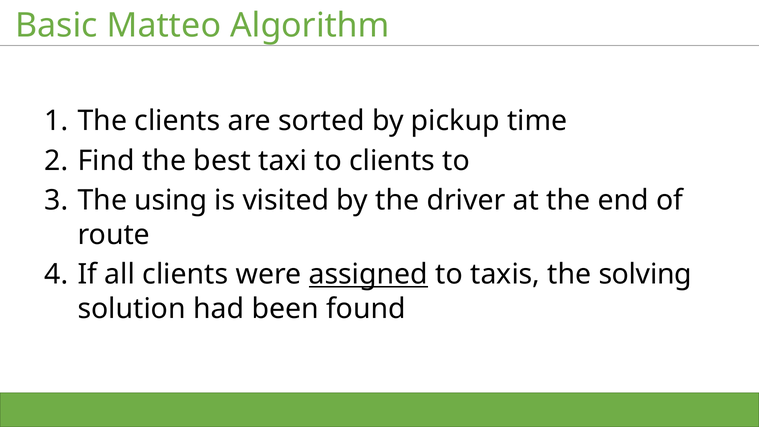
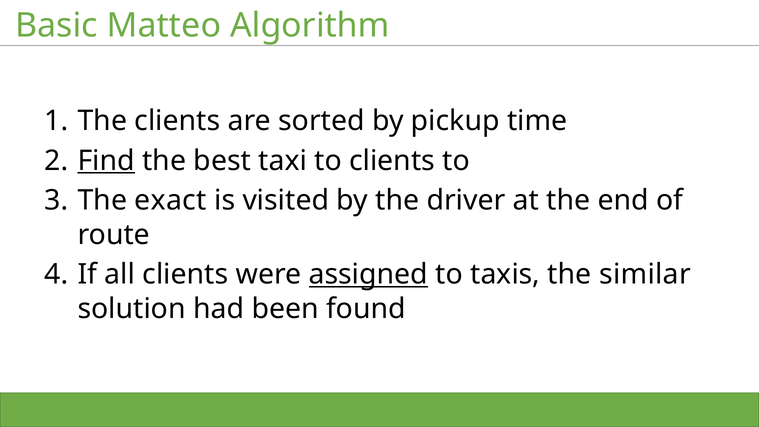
Find underline: none -> present
using: using -> exact
solving: solving -> similar
